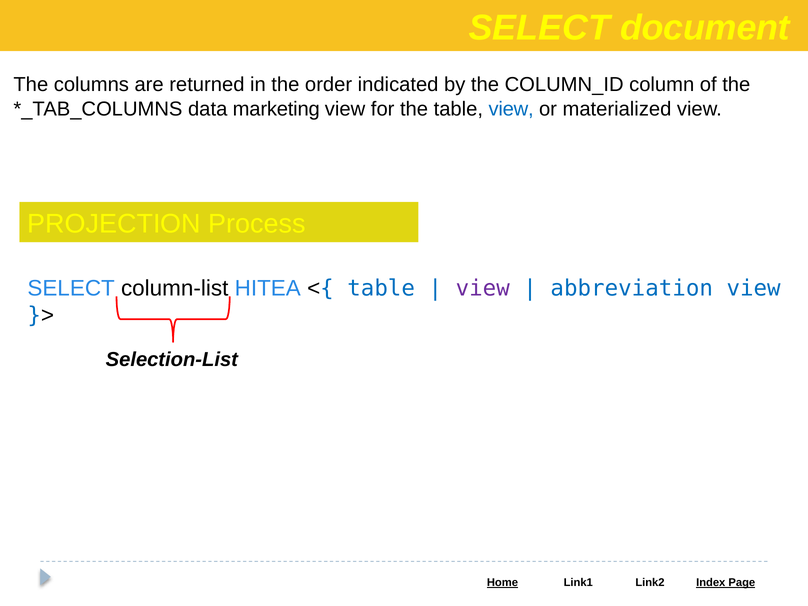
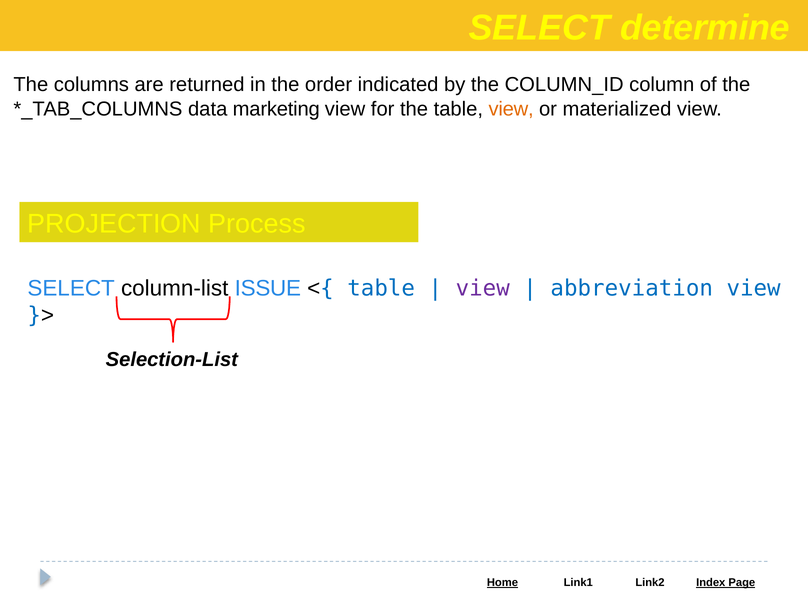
document: document -> determine
view at (511, 109) colour: blue -> orange
HITEA: HITEA -> ISSUE
